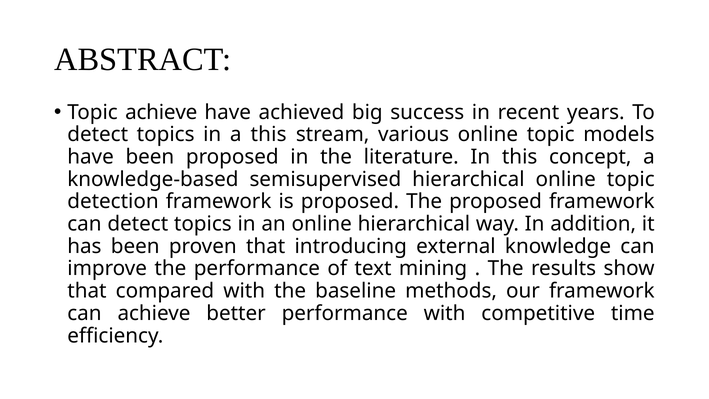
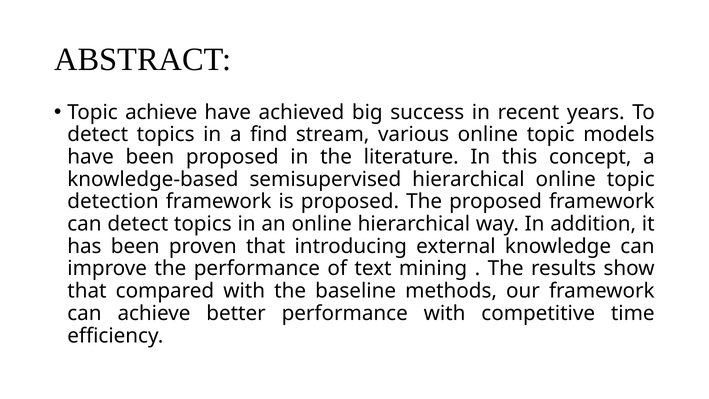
a this: this -> find
